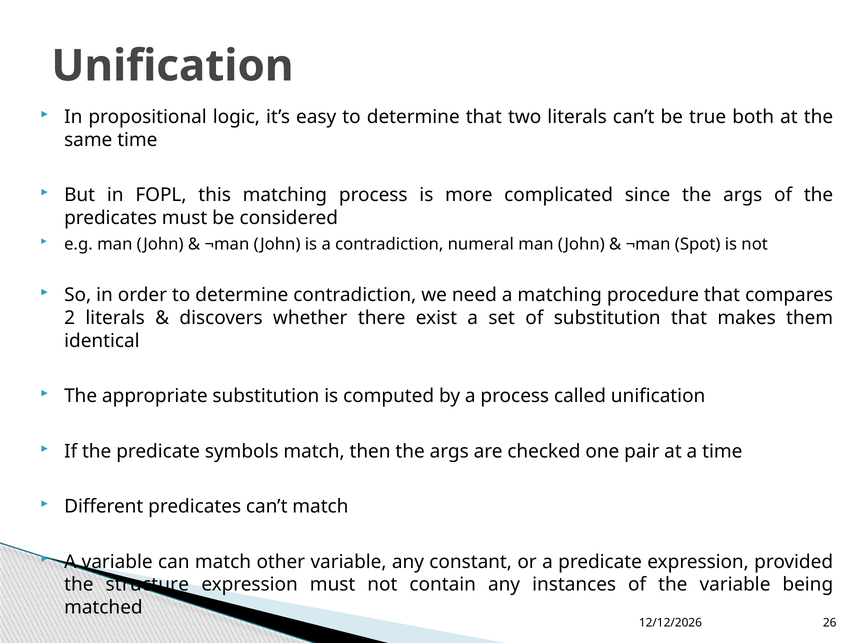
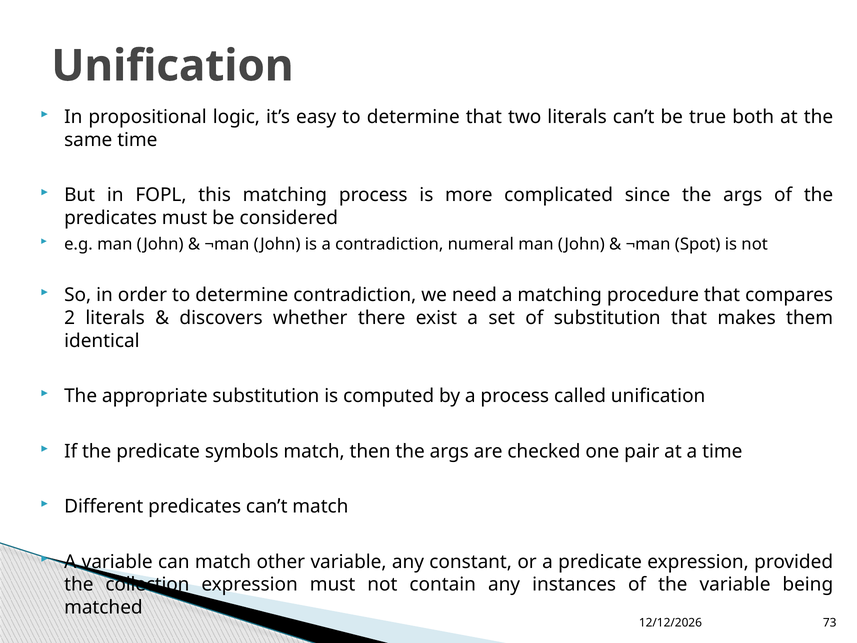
structure: structure -> collection
26: 26 -> 73
